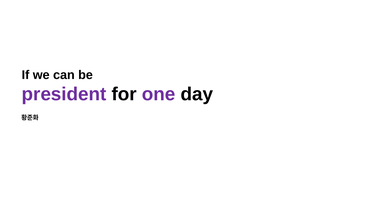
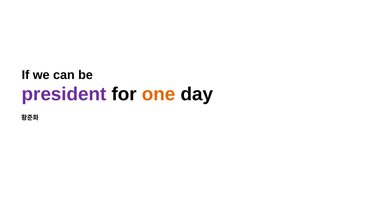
one colour: purple -> orange
